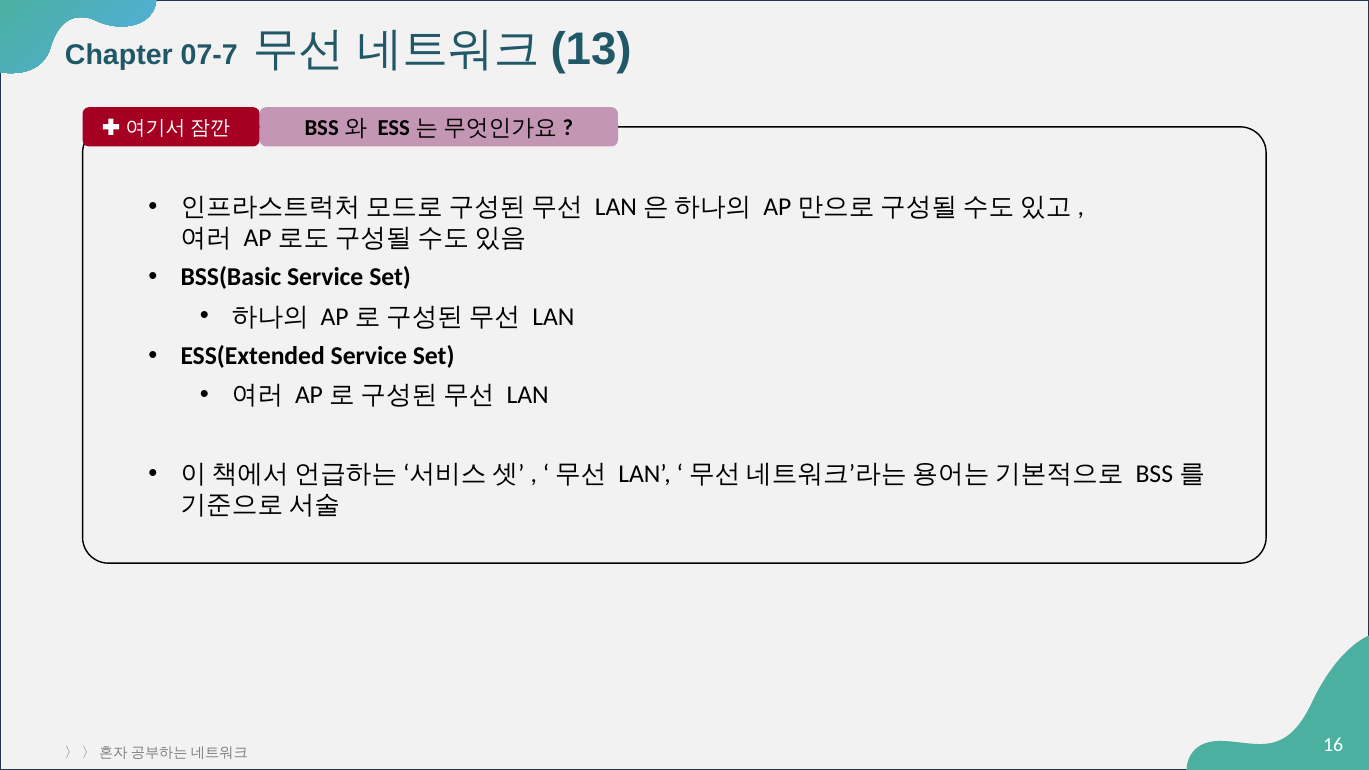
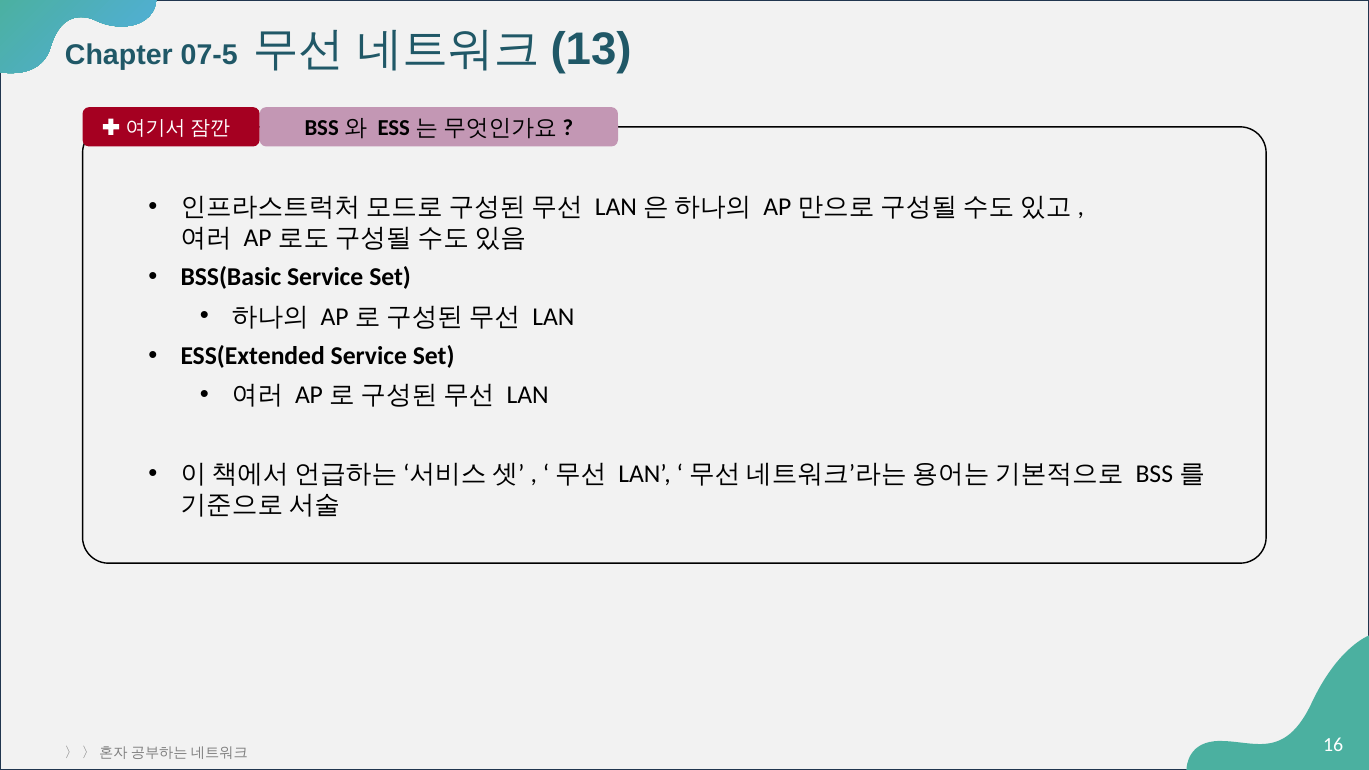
07-7: 07-7 -> 07-5
